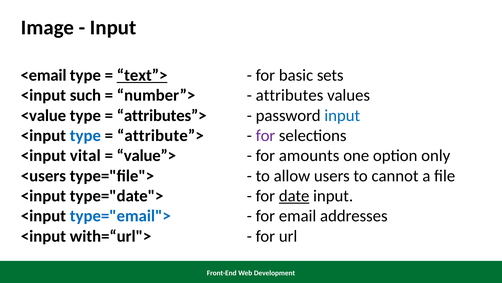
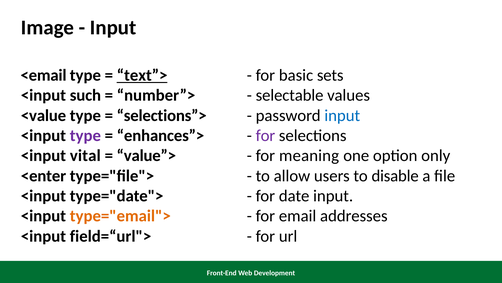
attributes: attributes -> selectable
attributes”>: attributes”> -> selections”>
type at (85, 135) colour: blue -> purple
attribute”>: attribute”> -> enhances”>
amounts: amounts -> meaning
<users: <users -> <enter
cannot: cannot -> disable
date underline: present -> none
type="email"> colour: blue -> orange
with=“url">: with=“url"> -> field=“url">
